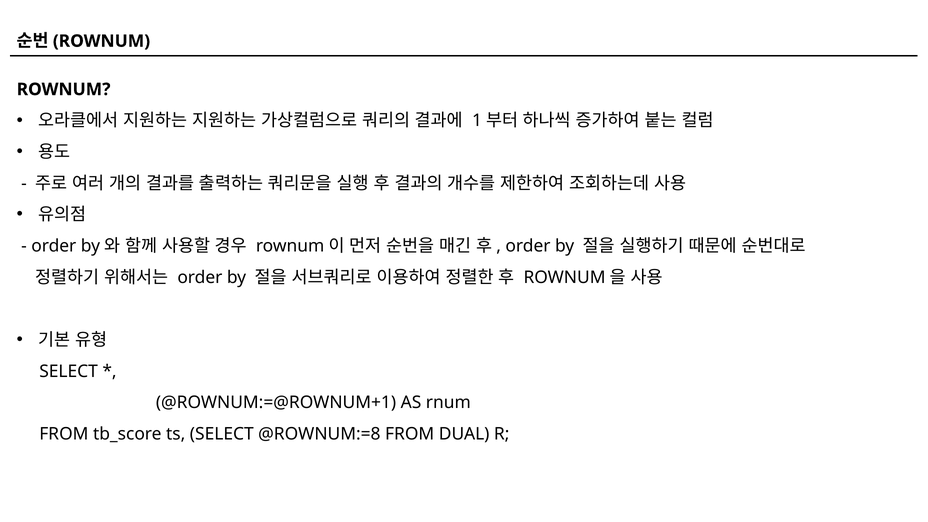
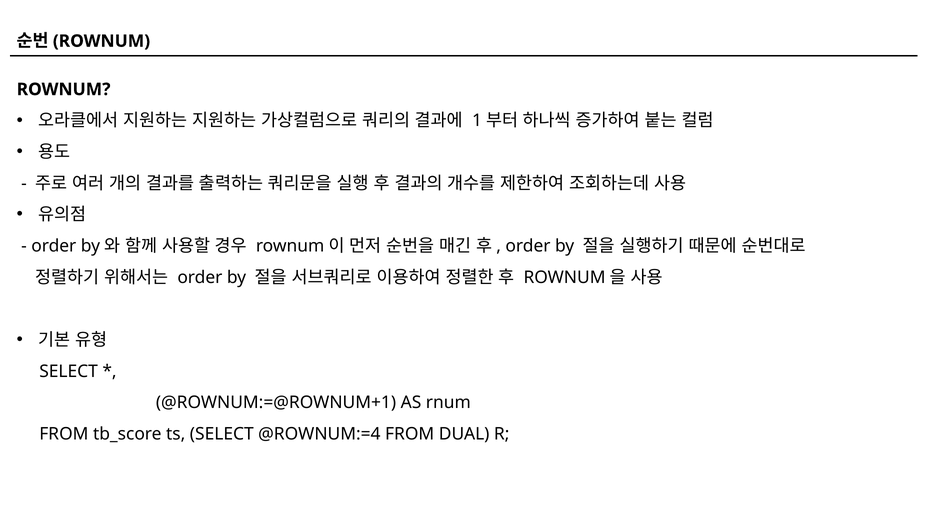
@ROWNUM:=8: @ROWNUM:=8 -> @ROWNUM:=4
